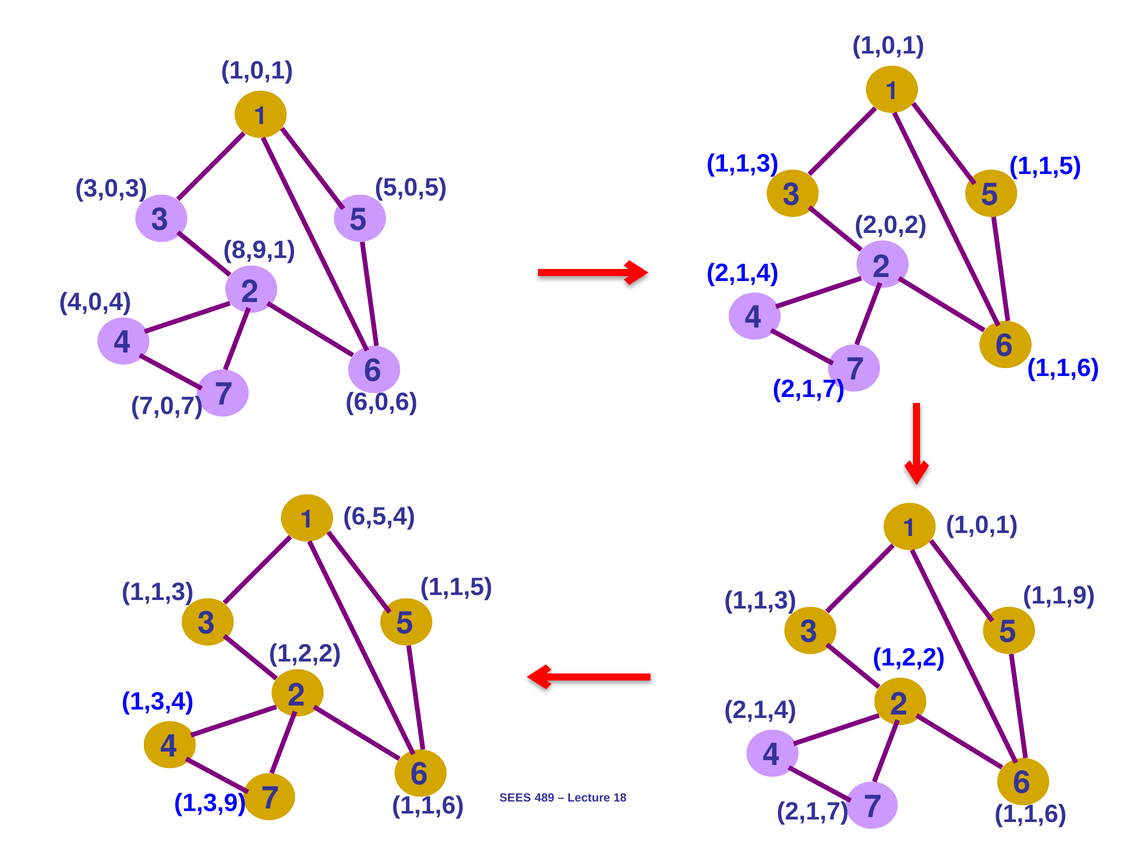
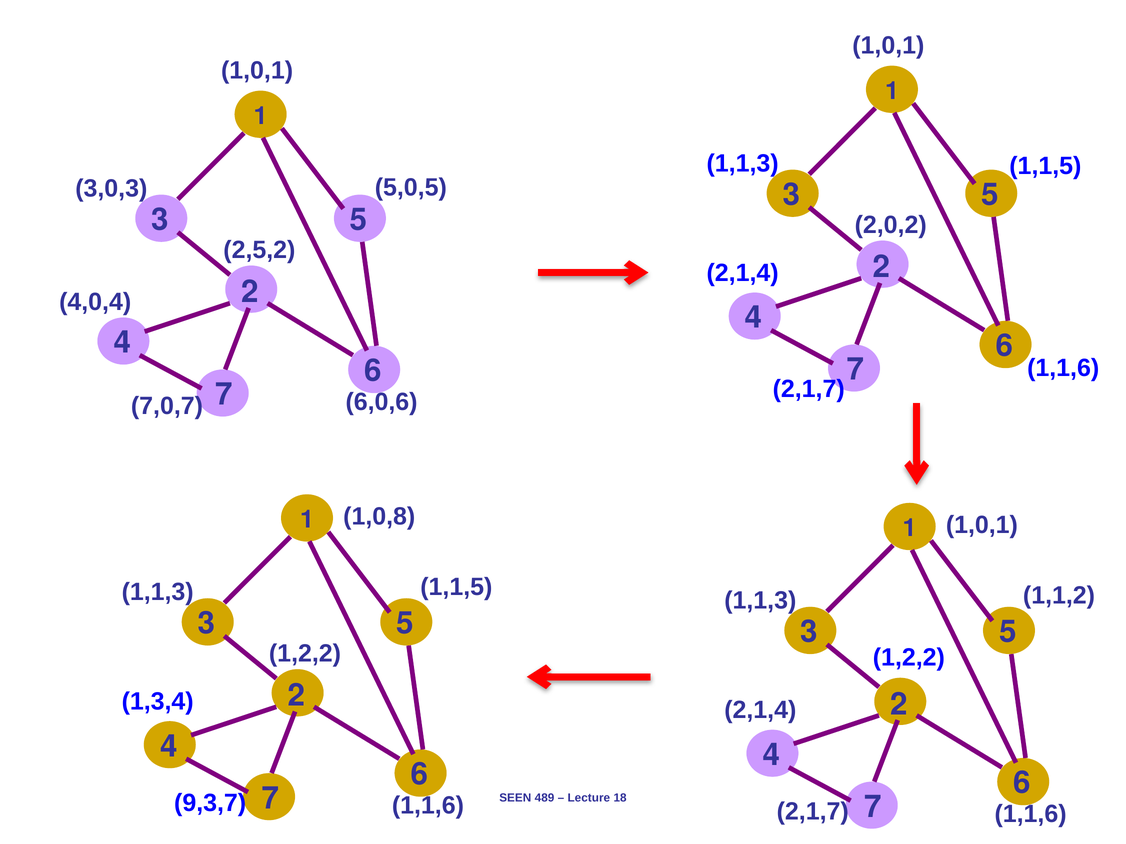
8,9,1: 8,9,1 -> 2,5,2
6,5,4: 6,5,4 -> 1,0,8
1,1,9: 1,1,9 -> 1,1,2
1,3,9: 1,3,9 -> 9,3,7
SEES: SEES -> SEEN
